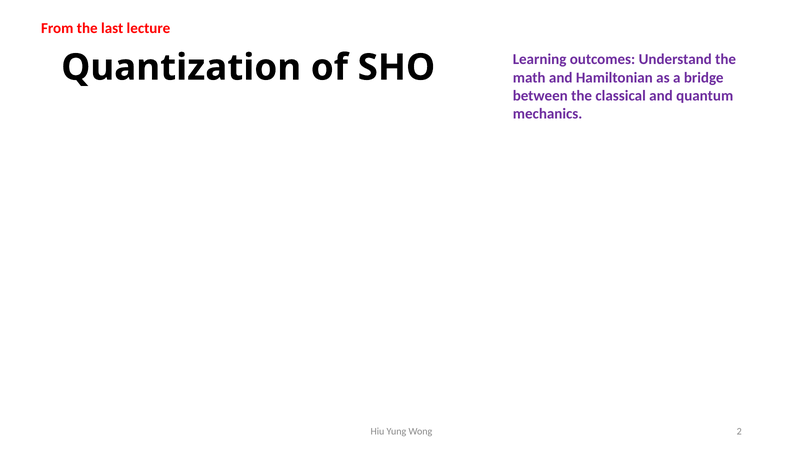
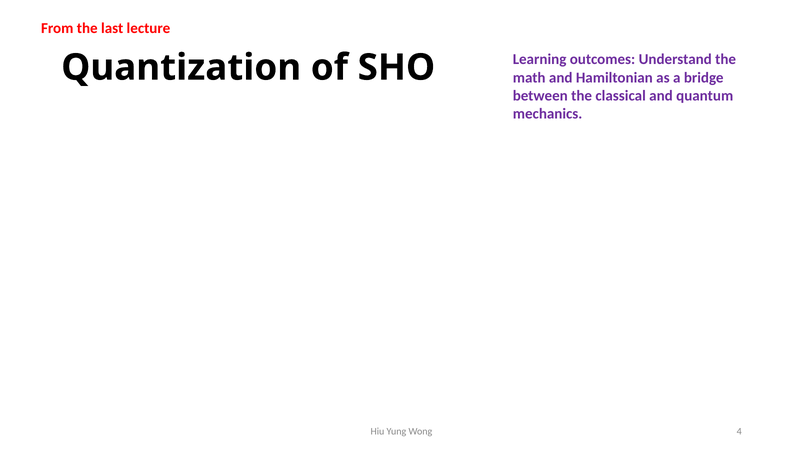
2: 2 -> 4
